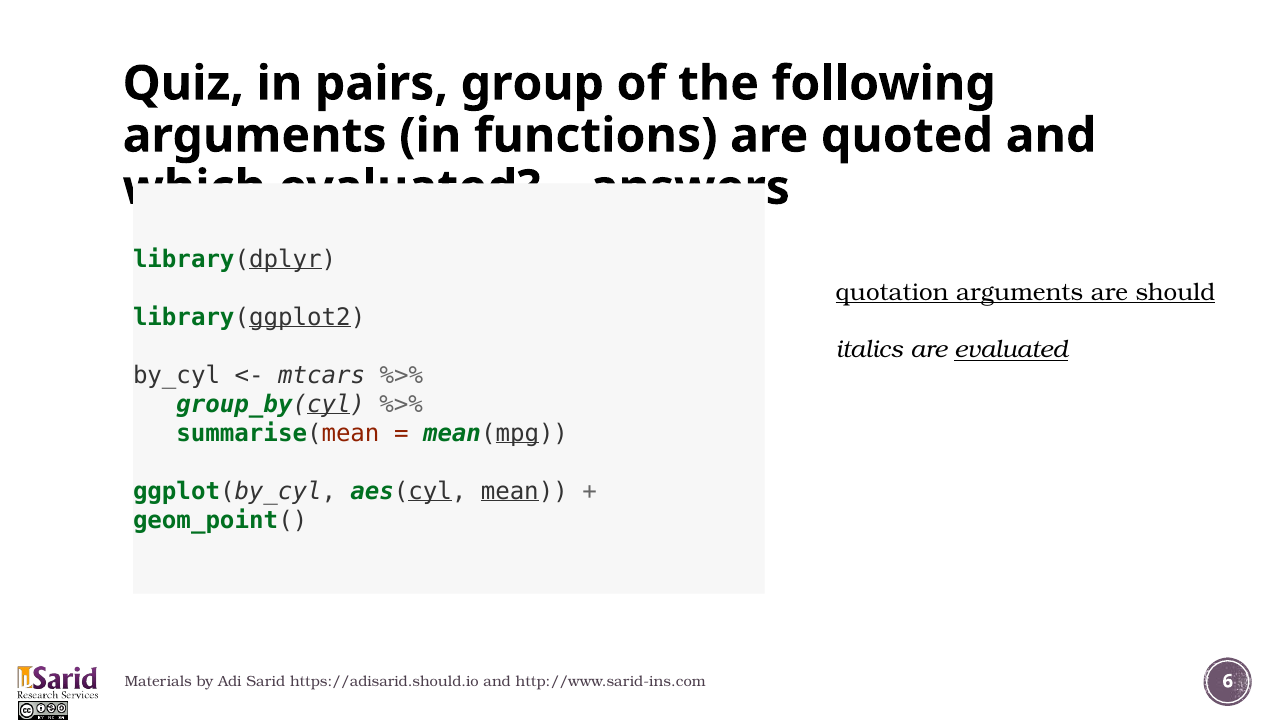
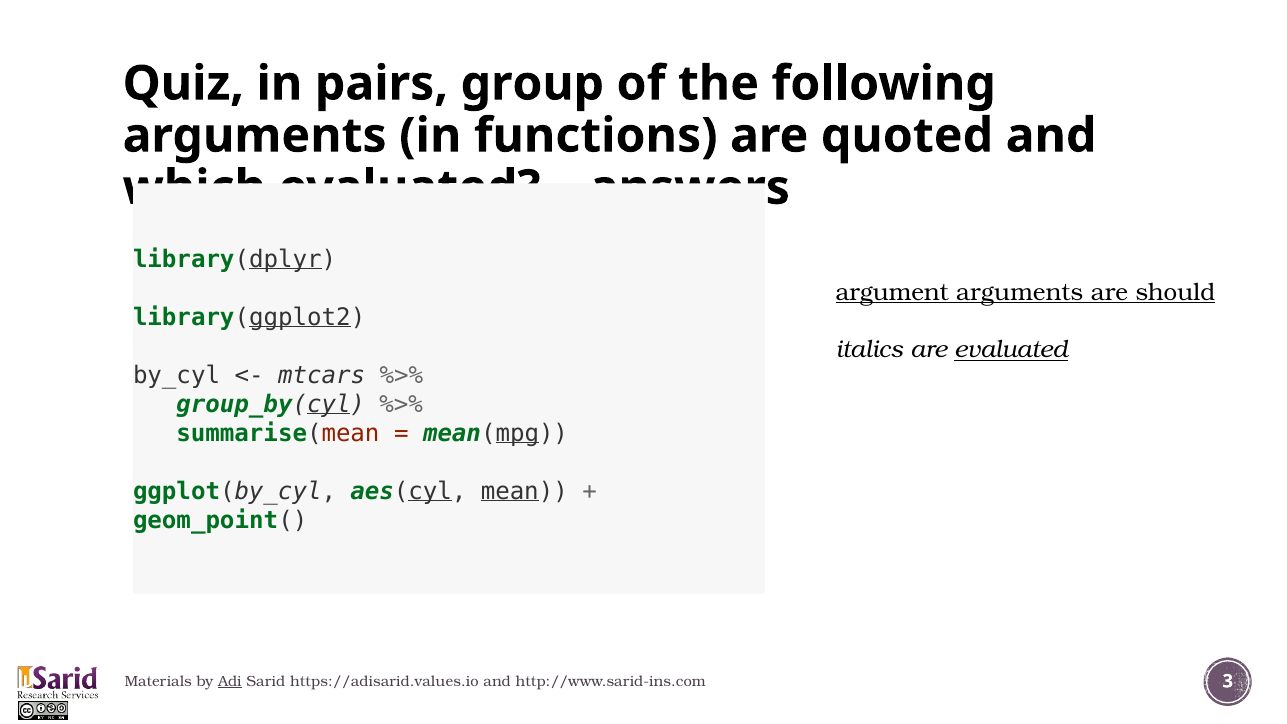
quotation: quotation -> argument
Adi underline: none -> present
https://adisarid.should.io: https://adisarid.should.io -> https://adisarid.values.io
6: 6 -> 3
